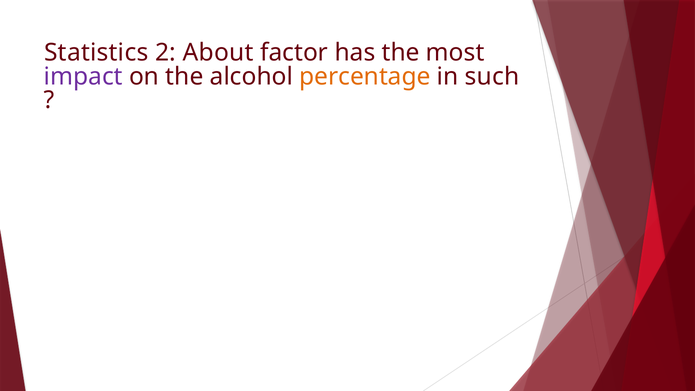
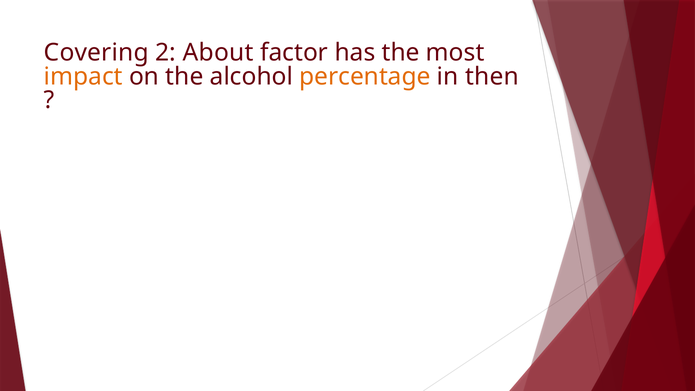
Statistics: Statistics -> Covering
impact colour: purple -> orange
such: such -> then
